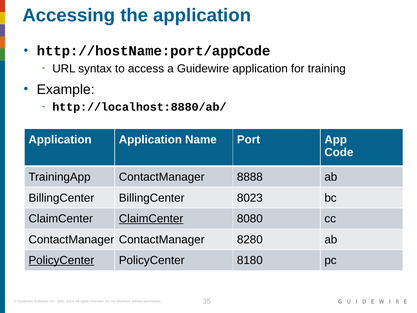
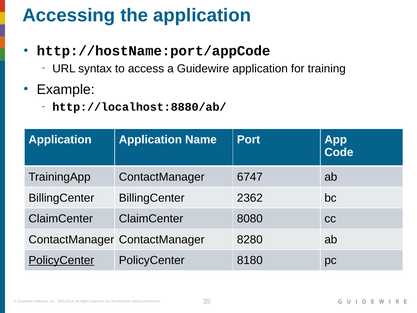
8888: 8888 -> 6747
8023: 8023 -> 2362
ClaimCenter at (151, 219) underline: present -> none
